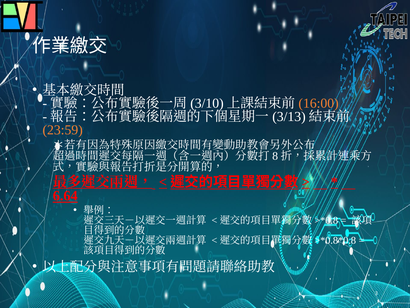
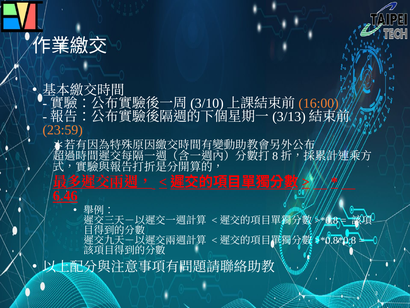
6.64: 6.64 -> 6.46
